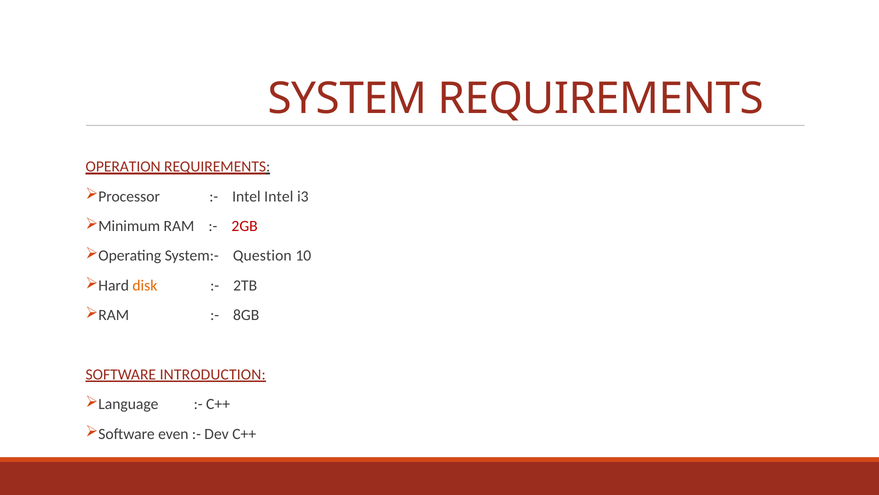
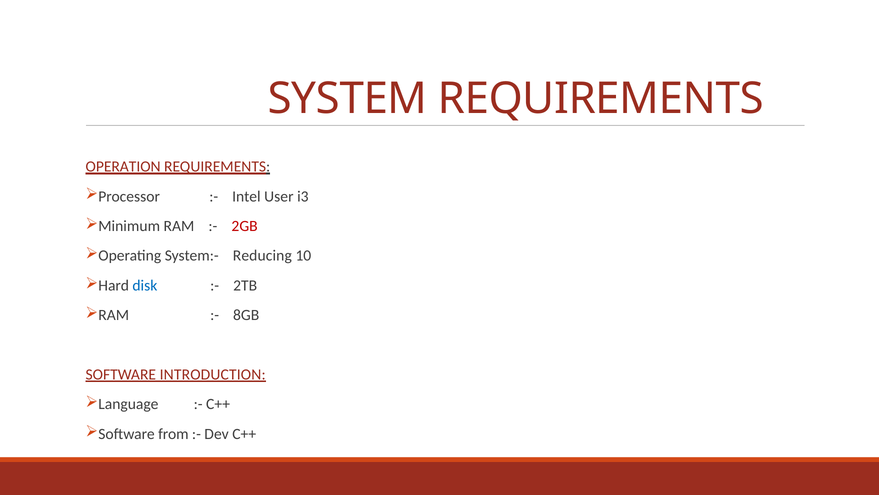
Intel Intel: Intel -> User
Question: Question -> Reducing
disk colour: orange -> blue
even: even -> from
